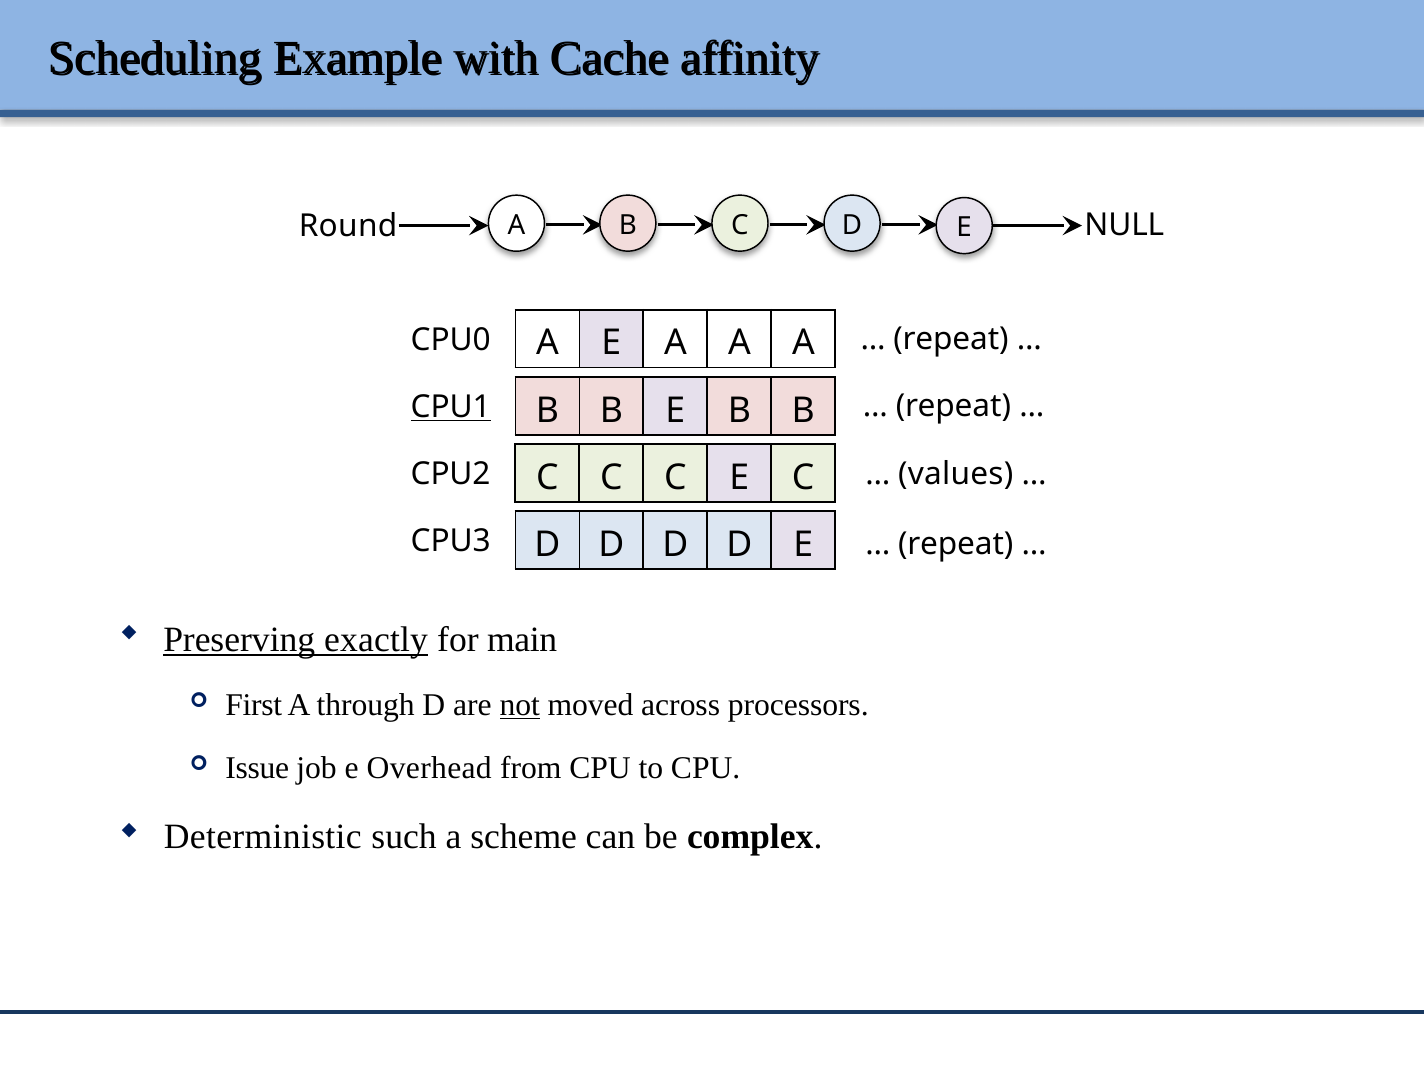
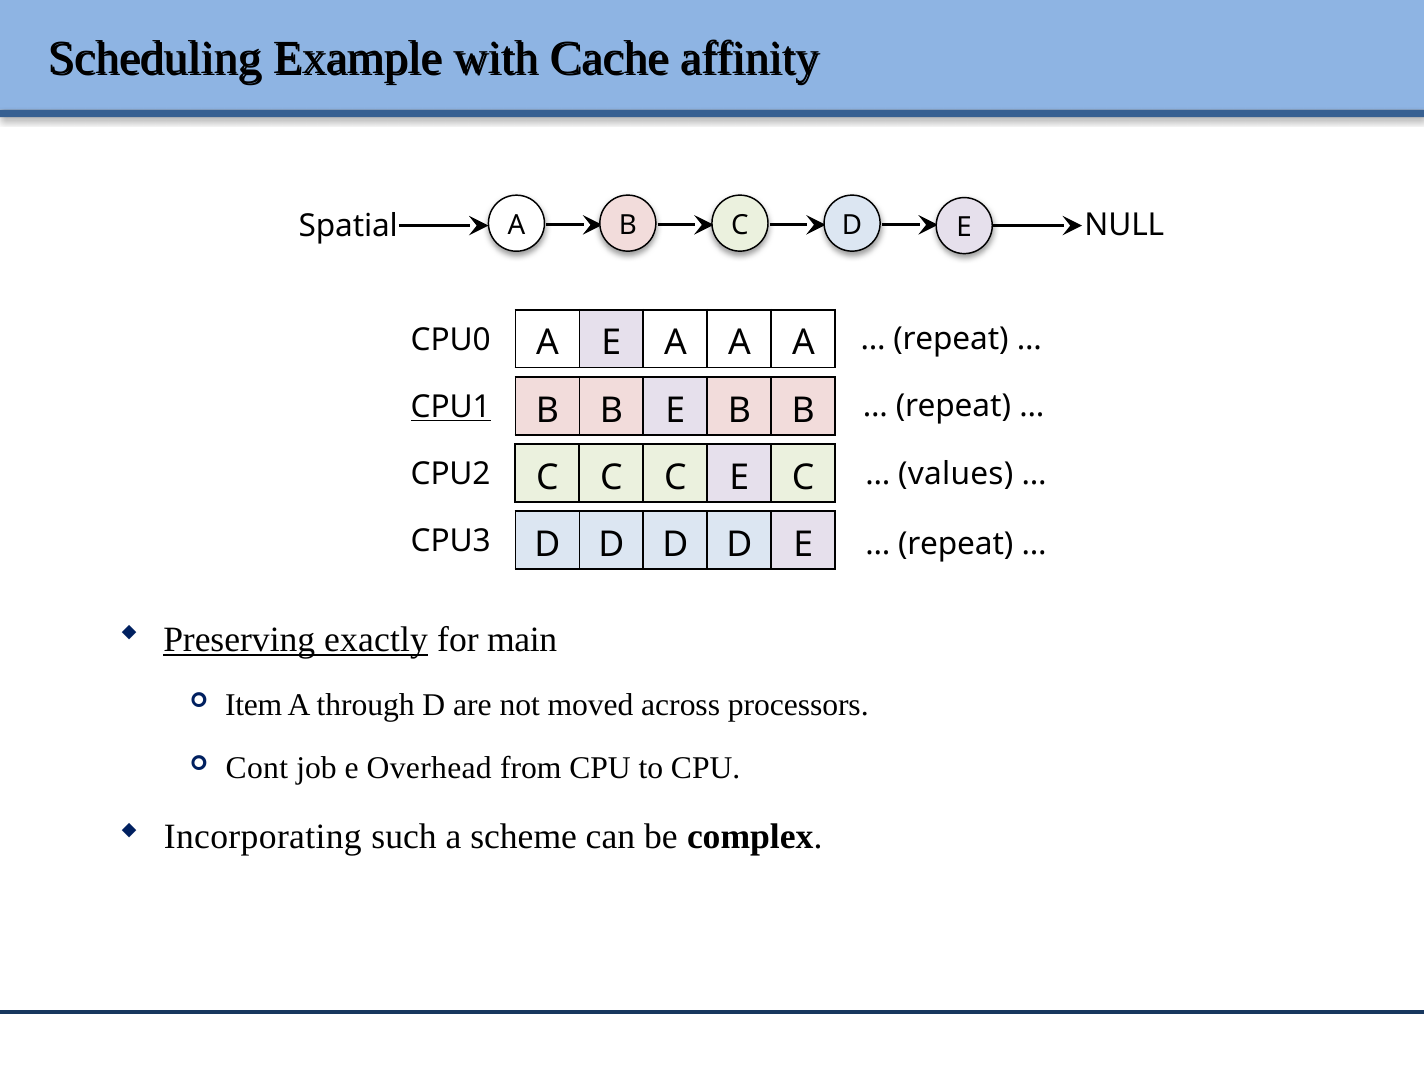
Round: Round -> Spatial
First: First -> Item
not underline: present -> none
Issue: Issue -> Cont
Deterministic: Deterministic -> Incorporating
